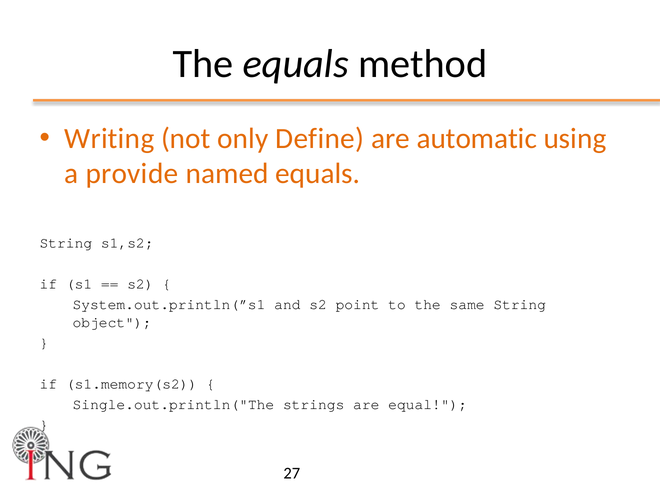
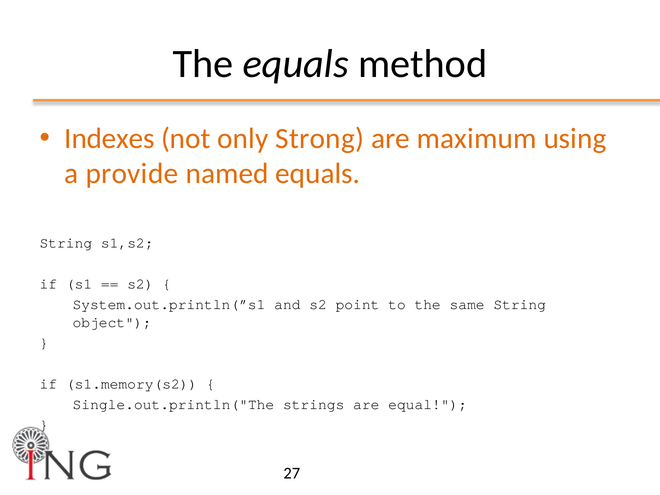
Writing: Writing -> Indexes
Define: Define -> Strong
automatic: automatic -> maximum
